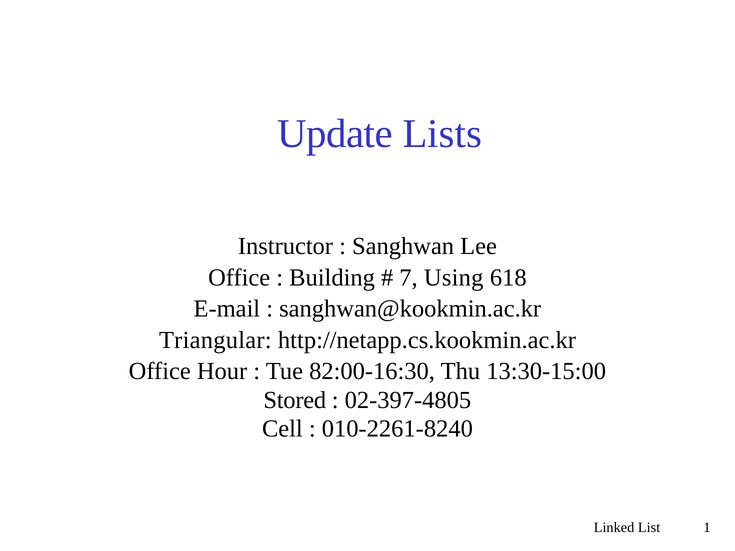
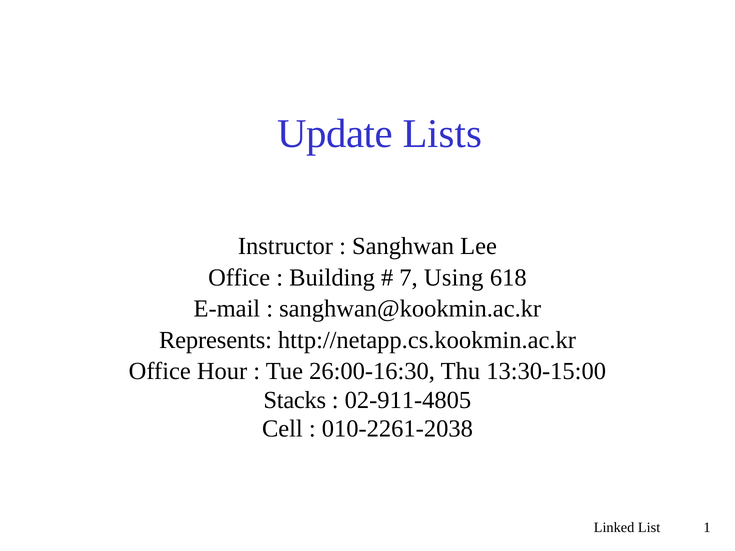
Triangular: Triangular -> Represents
82:00-16:30: 82:00-16:30 -> 26:00-16:30
Stored: Stored -> Stacks
02-397-4805: 02-397-4805 -> 02-911-4805
010-2261-8240: 010-2261-8240 -> 010-2261-2038
